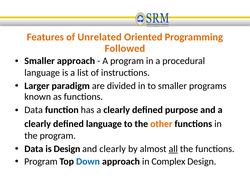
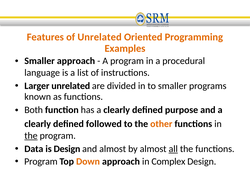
Followed: Followed -> Examples
Larger paradigm: paradigm -> unrelated
Data at (34, 110): Data -> Both
defined language: language -> followed
the at (31, 135) underline: none -> present
and clearly: clearly -> almost
Down colour: blue -> orange
